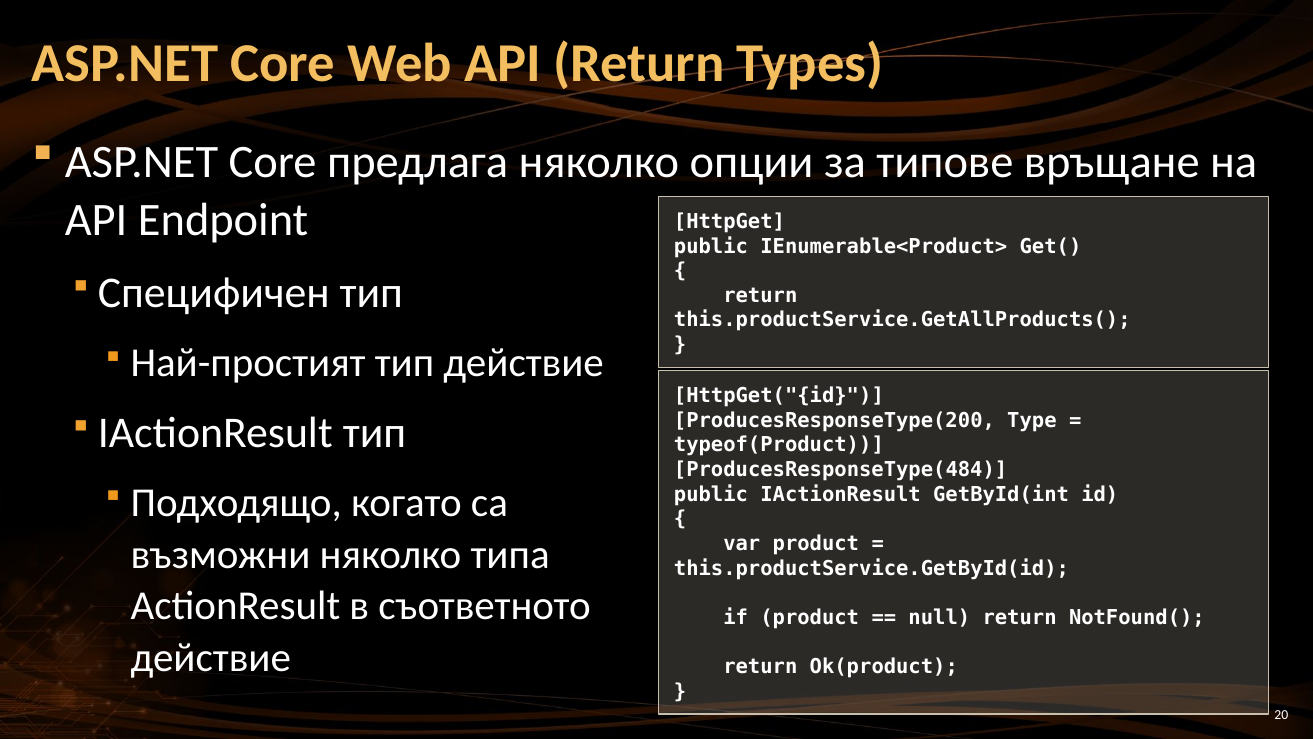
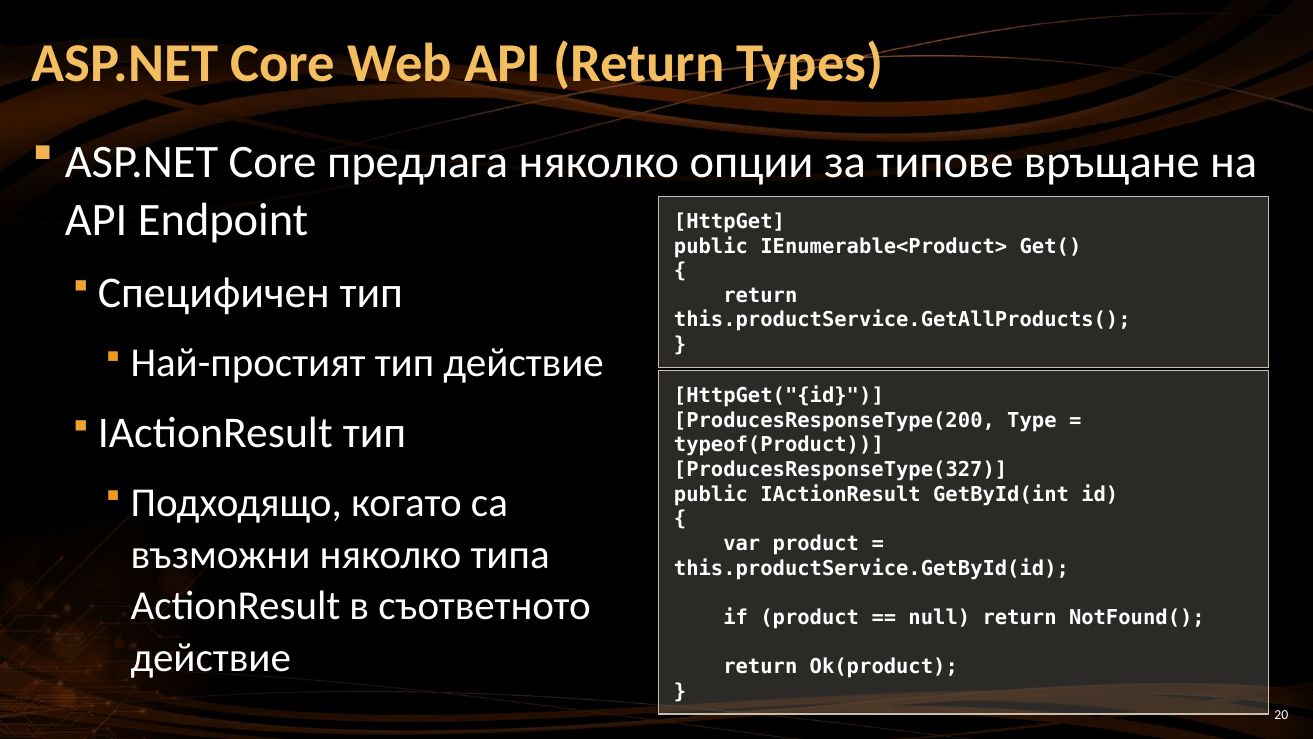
ProducesResponseType(484: ProducesResponseType(484 -> ProducesResponseType(327
